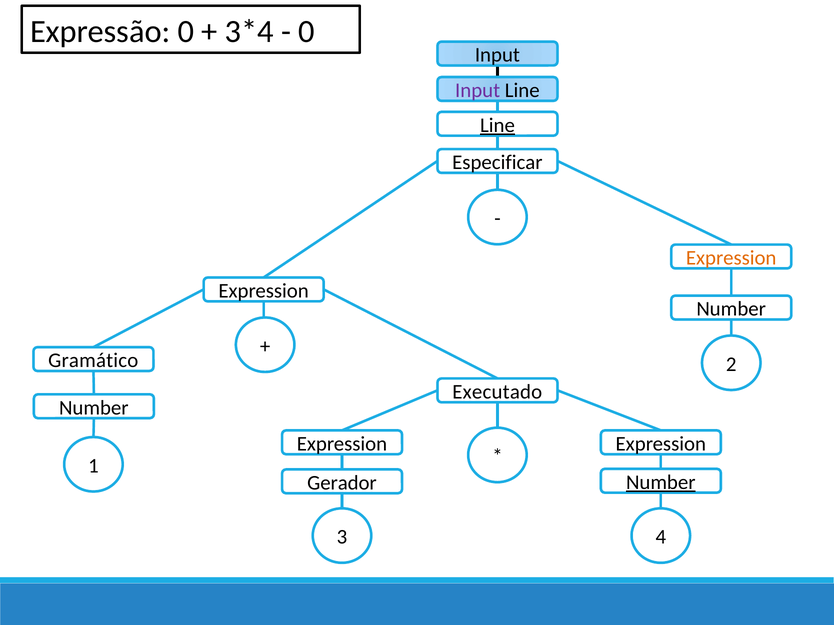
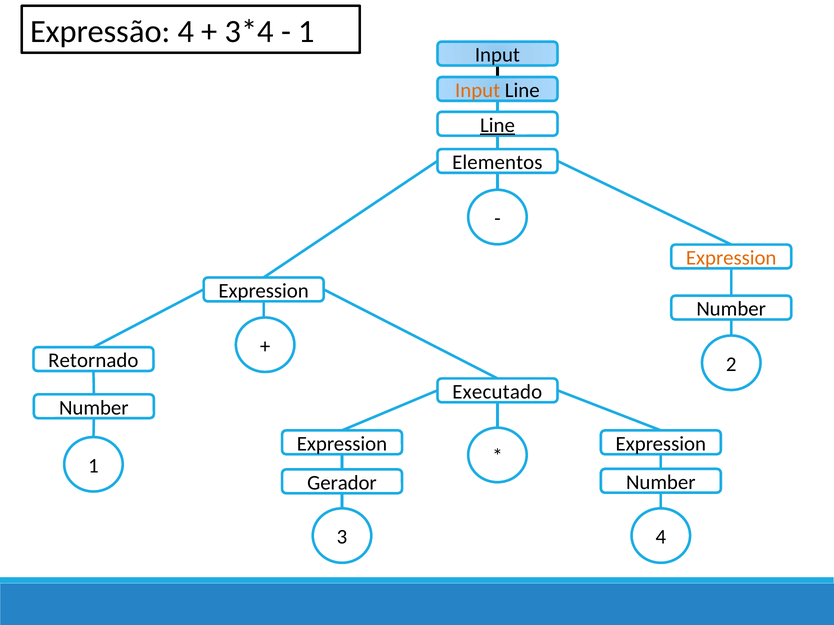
Expressão 0: 0 -> 4
0 at (306, 32): 0 -> 1
Input at (478, 90) colour: purple -> orange
Especificar: Especificar -> Elementos
Gramático: Gramático -> Retornado
Number at (661, 483) underline: present -> none
